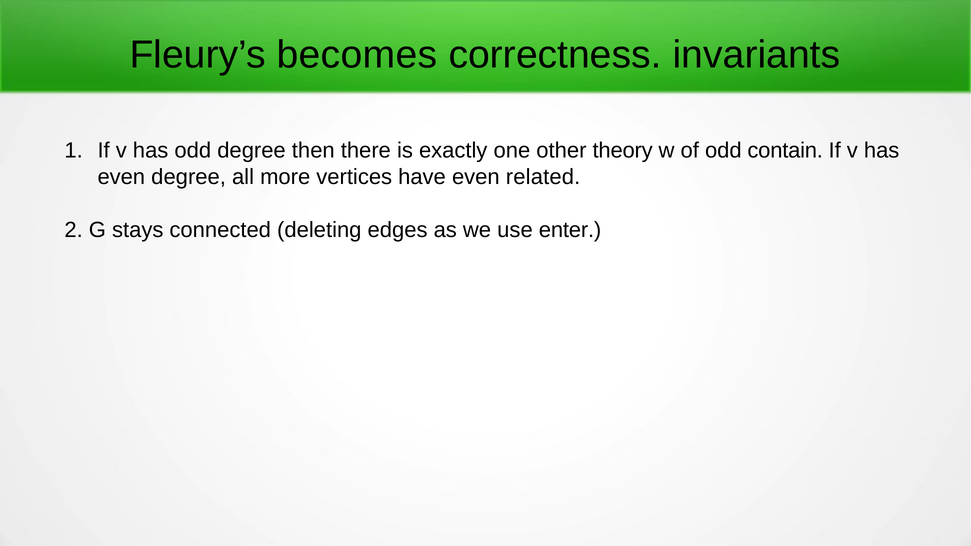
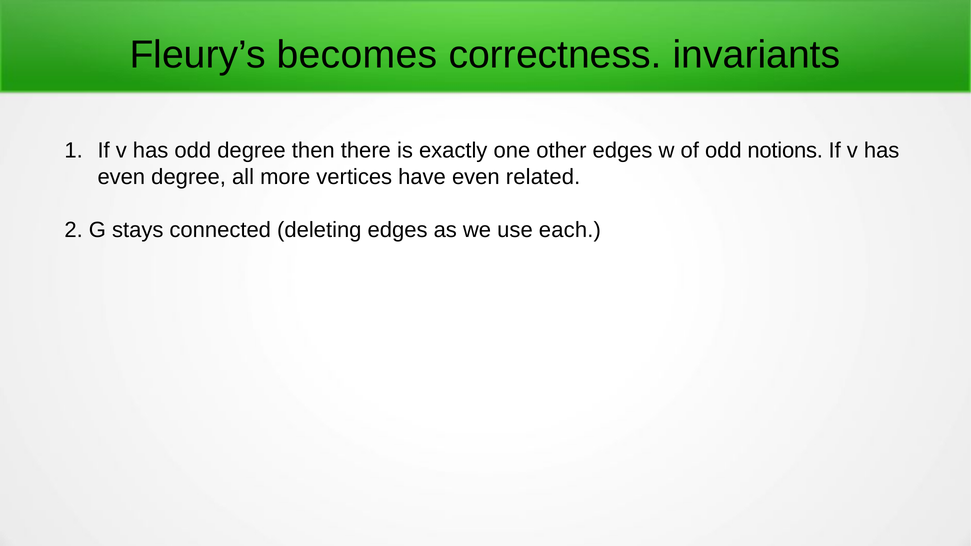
other theory: theory -> edges
contain: contain -> notions
enter: enter -> each
